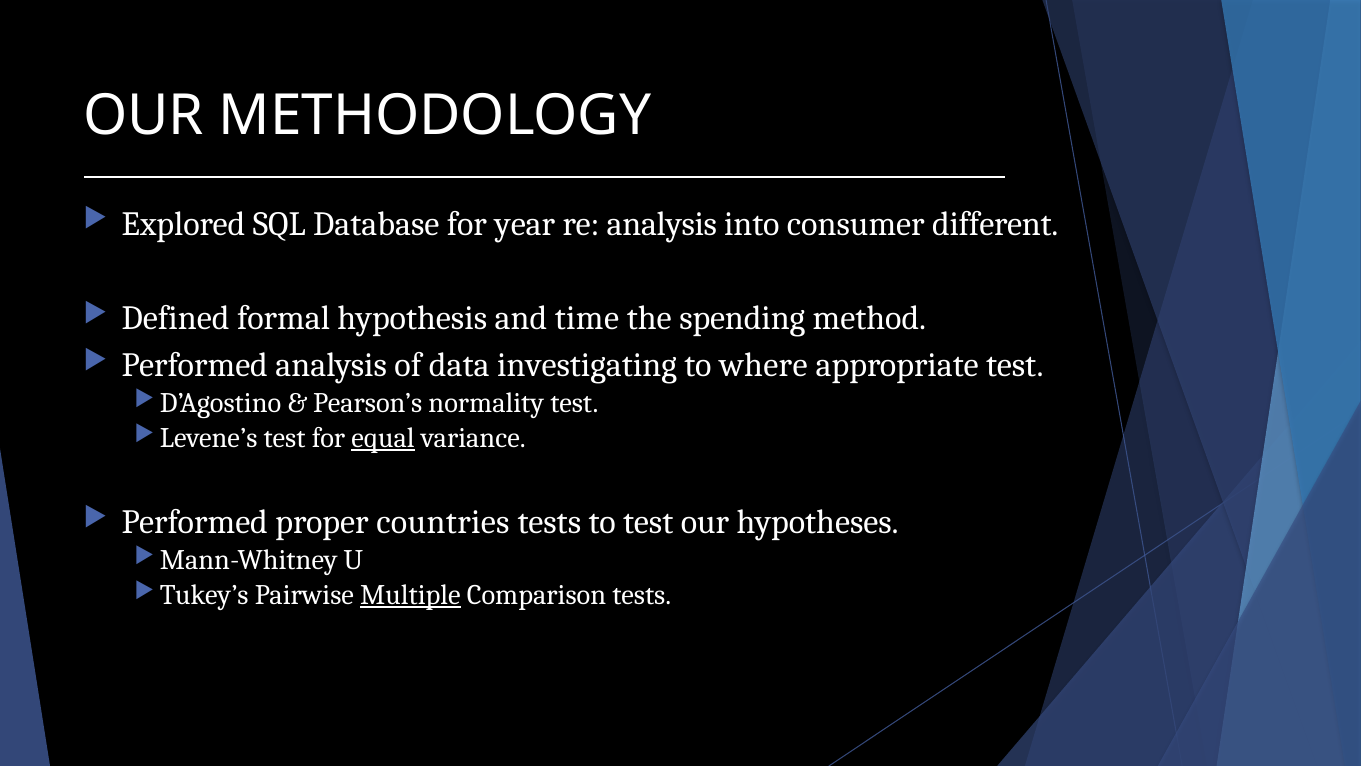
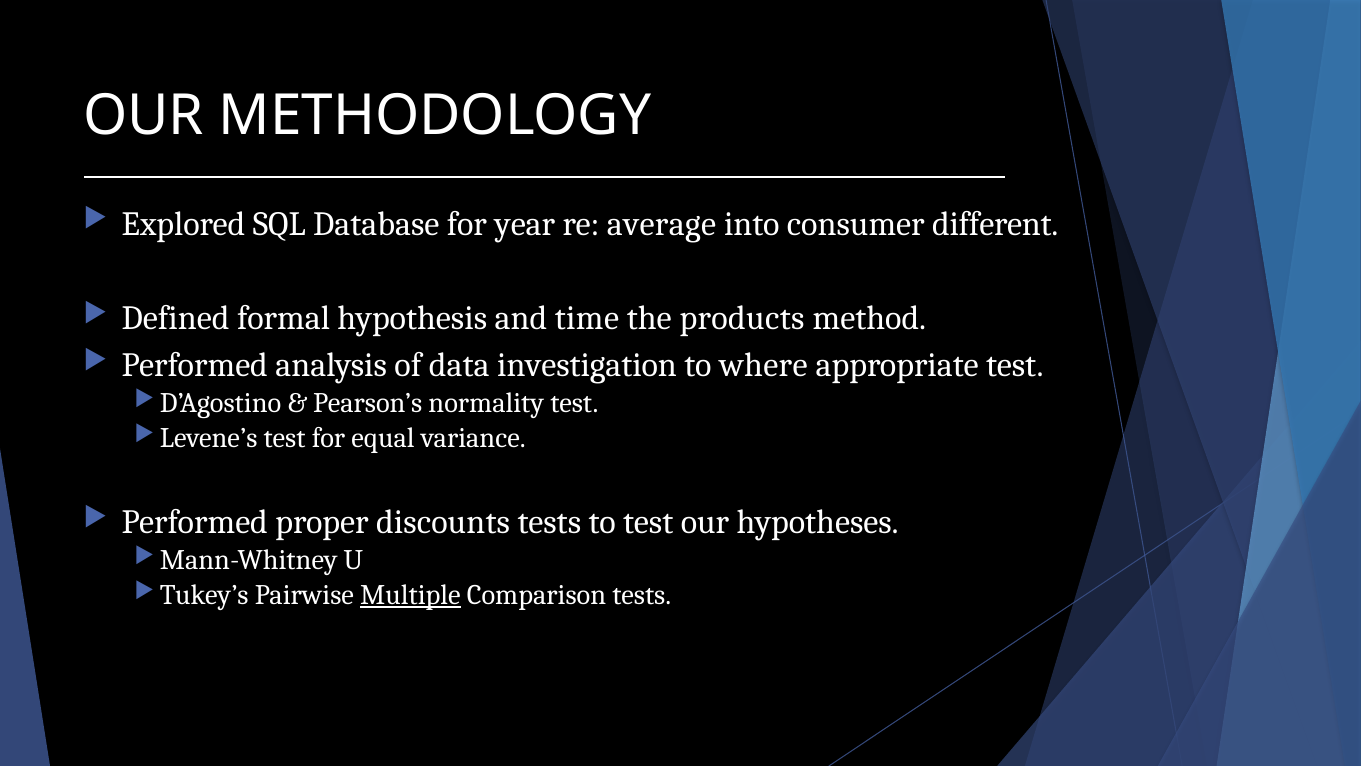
re analysis: analysis -> average
spending: spending -> products
investigating: investigating -> investigation
equal underline: present -> none
countries: countries -> discounts
